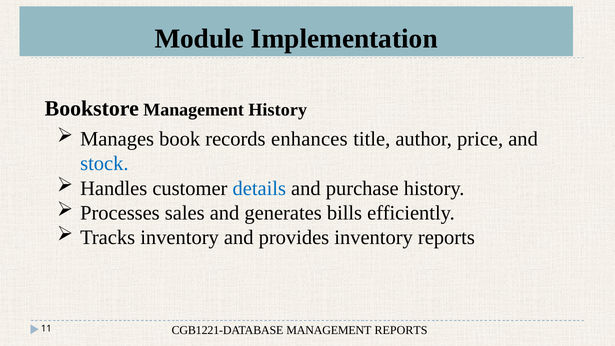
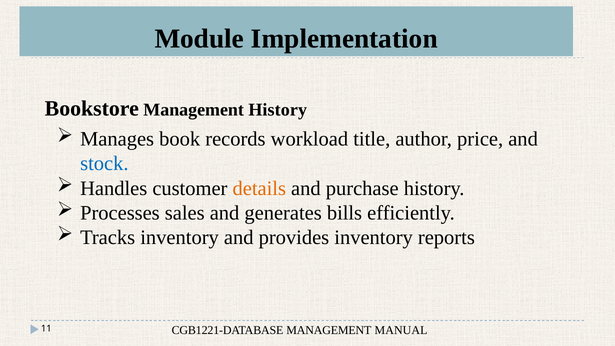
enhances: enhances -> workload
details colour: blue -> orange
MANAGEMENT REPORTS: REPORTS -> MANUAL
